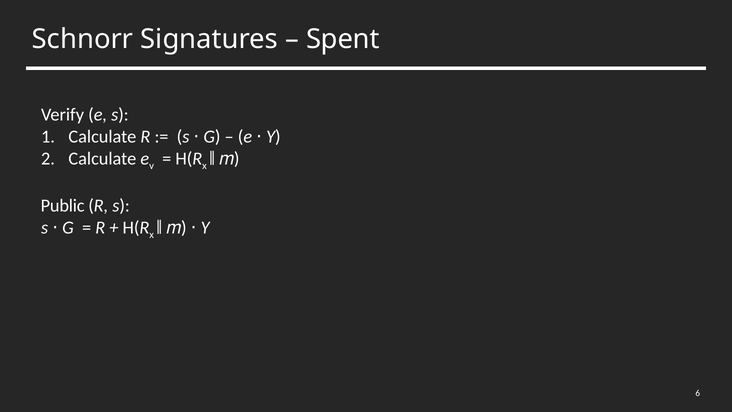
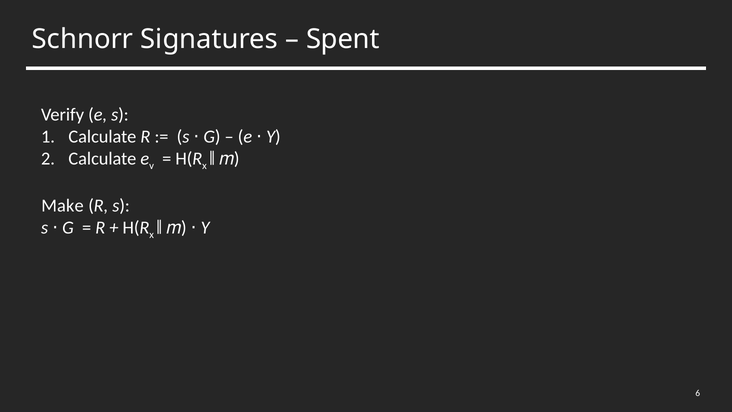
Public: Public -> Make
